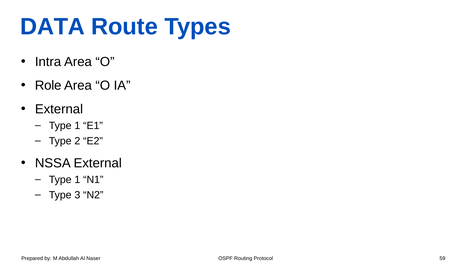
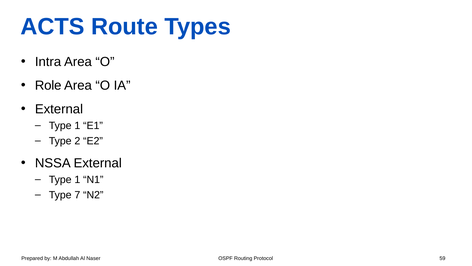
DATA: DATA -> ACTS
3: 3 -> 7
